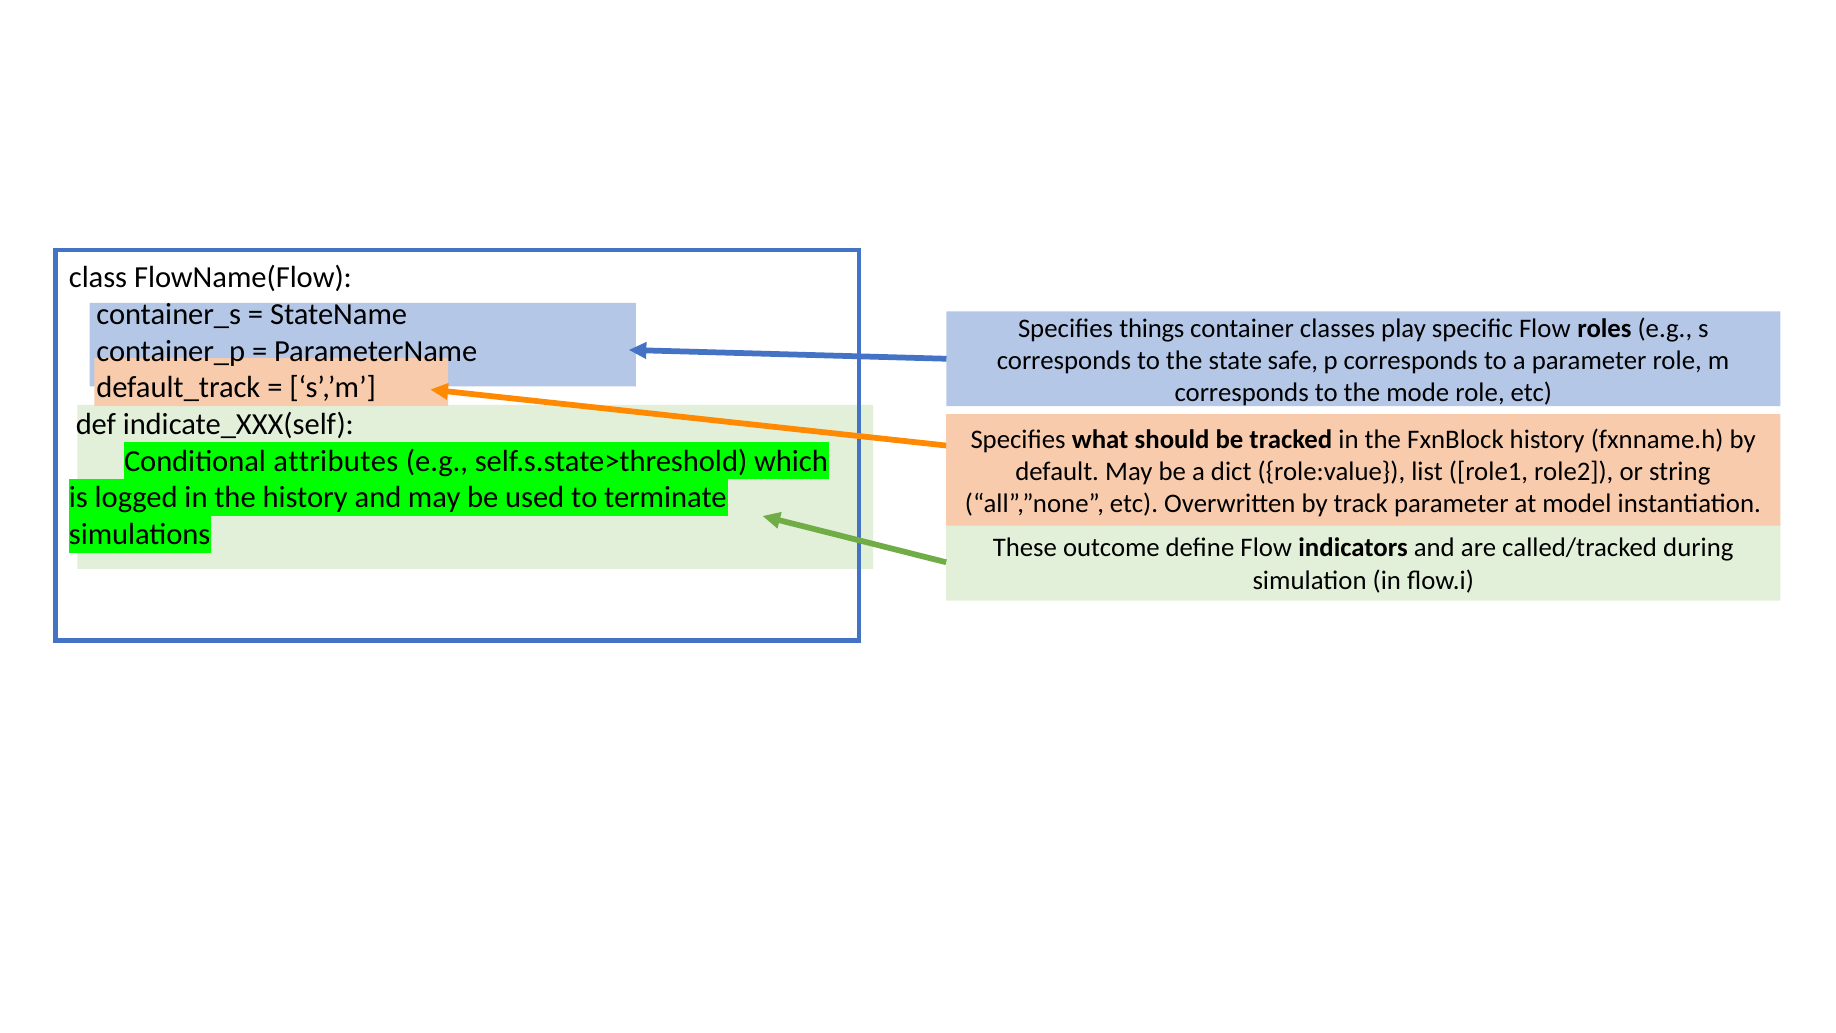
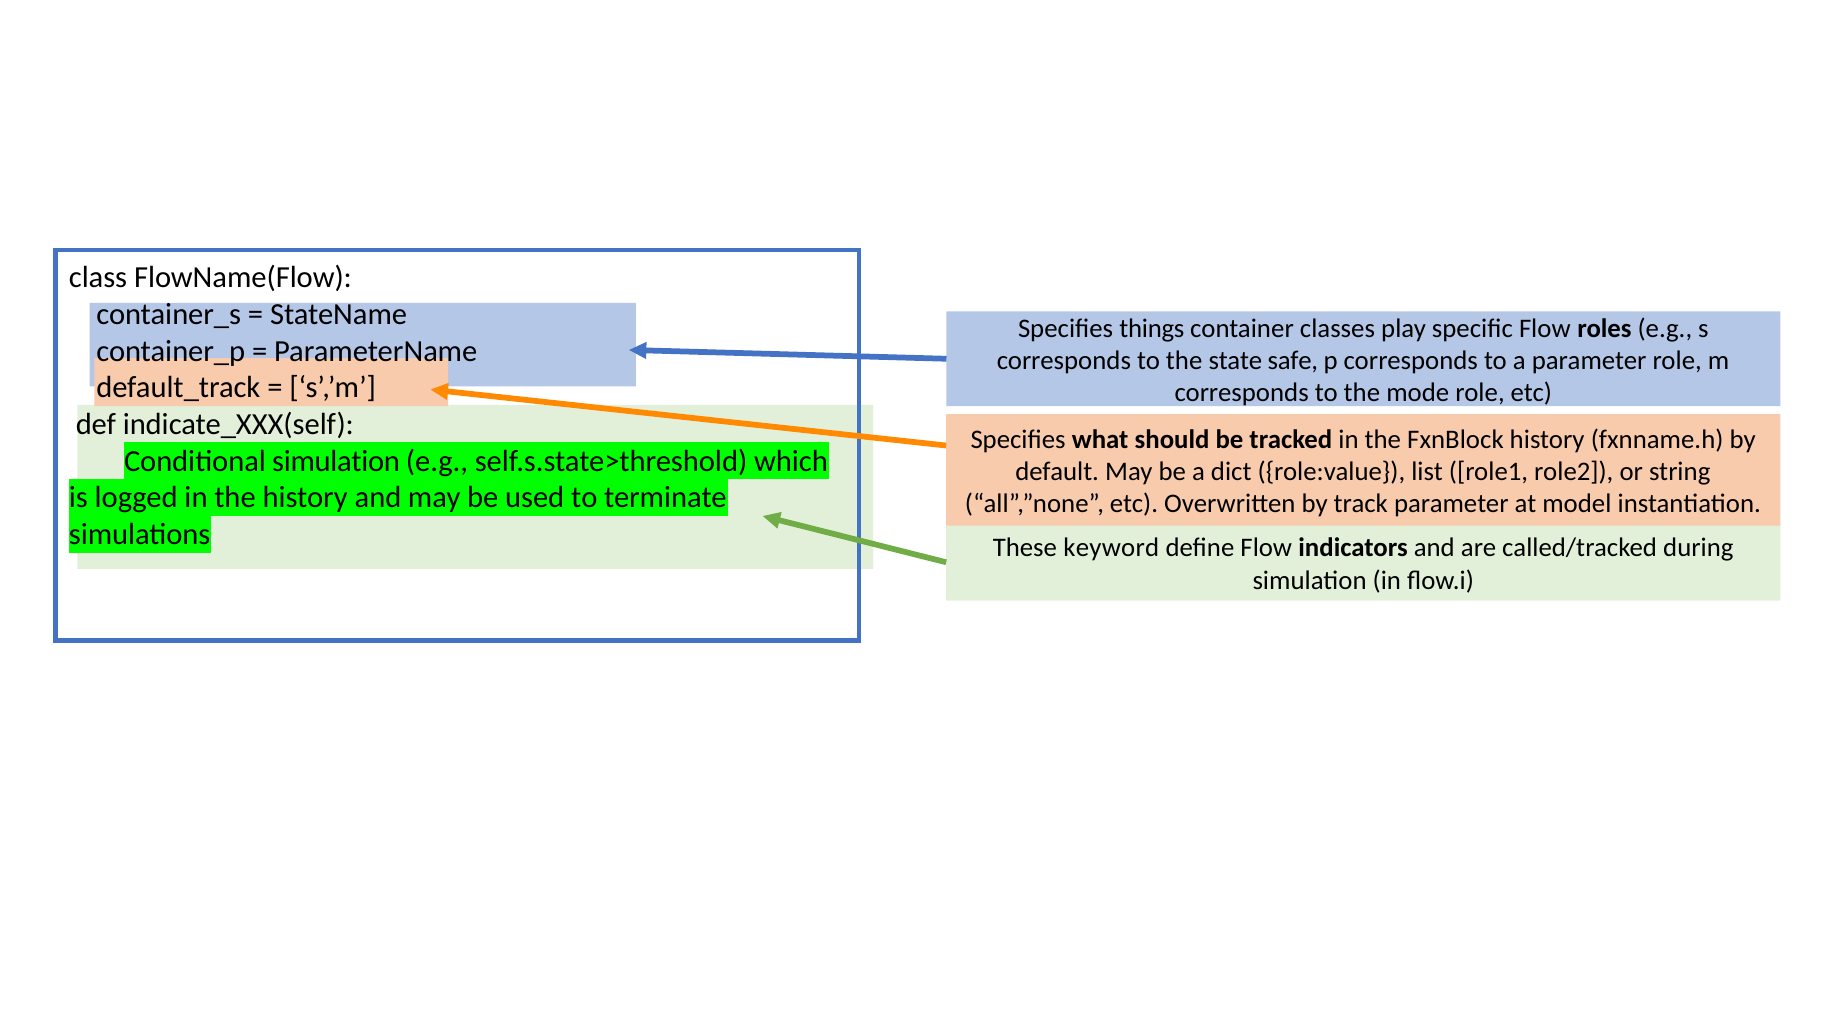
Conditional attributes: attributes -> simulation
outcome: outcome -> keyword
